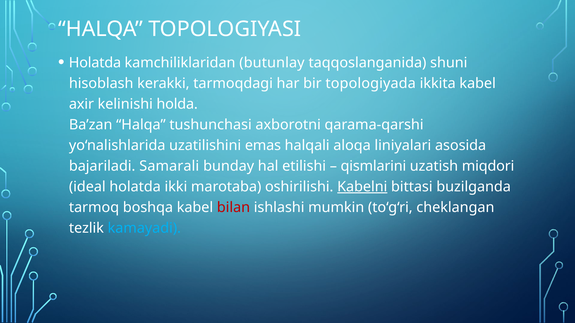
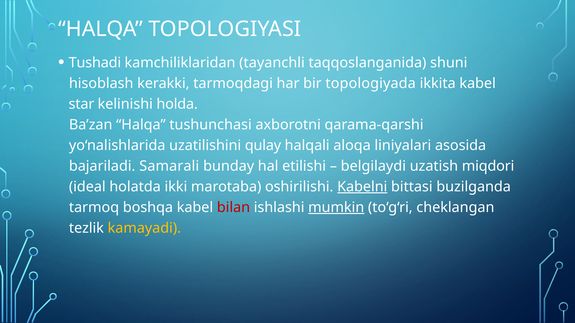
Holatda at (95, 63): Holatda -> Tushadi
butunlay: butunlay -> tayanchli
axir: axir -> star
emas: emas -> qulay
qismlarini: qismlarini -> belgilaydi
mumkin underline: none -> present
kamayadi colour: light blue -> yellow
